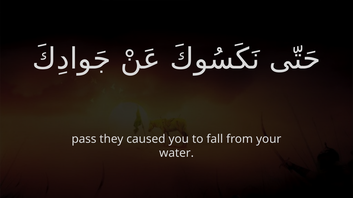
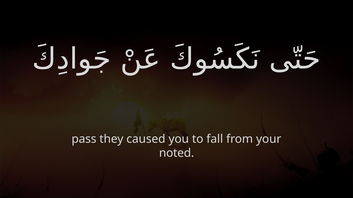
water: water -> noted
